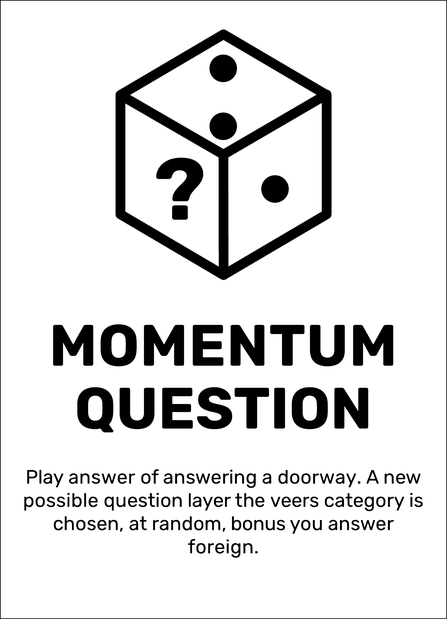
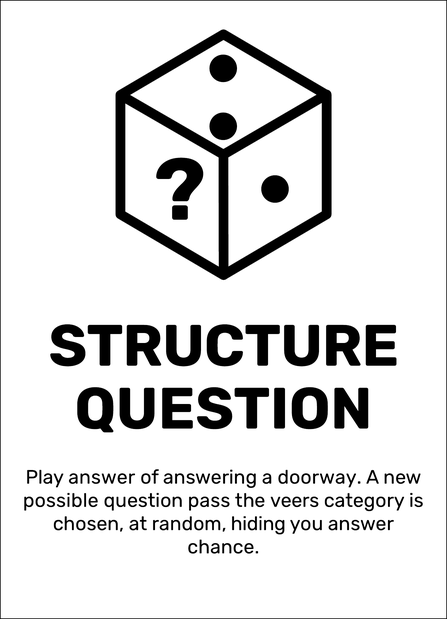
MOMENTUM: MOMENTUM -> STRUCTURE
layer: layer -> pass
bonus: bonus -> hiding
foreign: foreign -> chance
